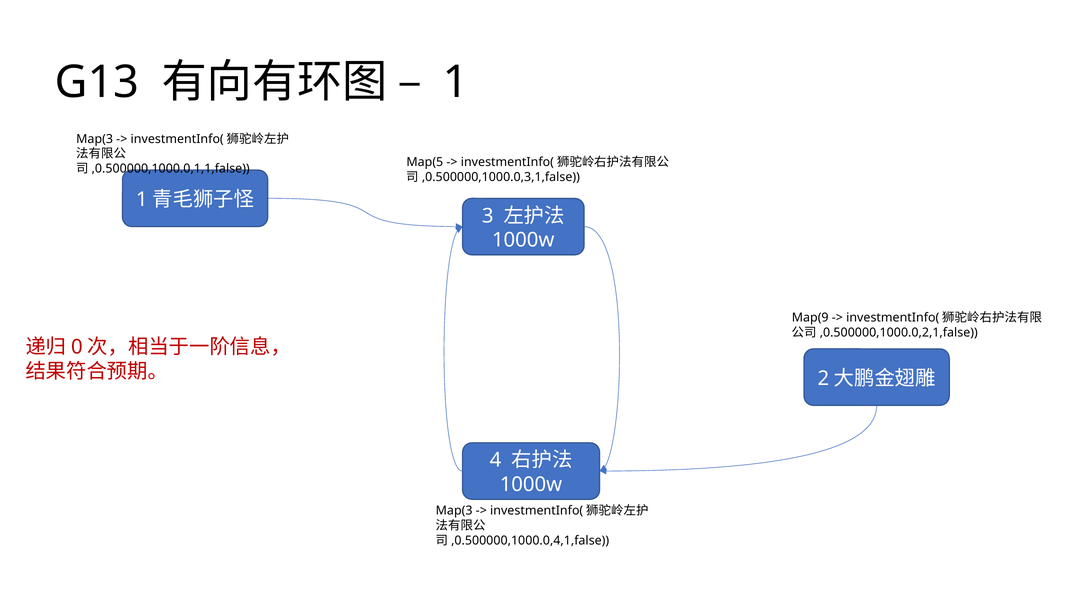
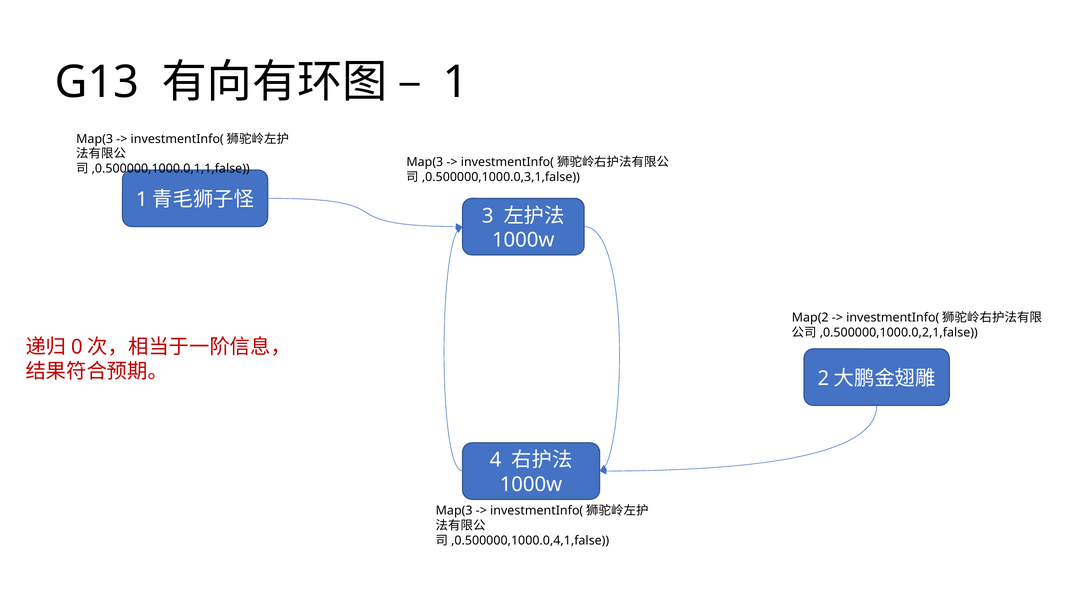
Map(5 at (425, 162): Map(5 -> Map(3
Map(9: Map(9 -> Map(2
